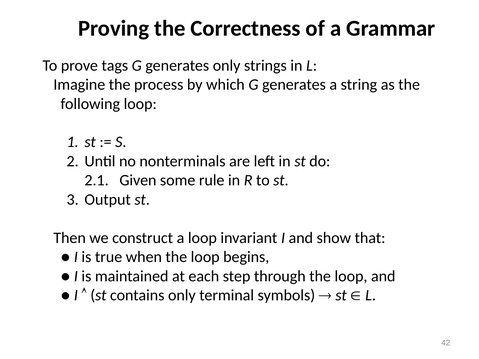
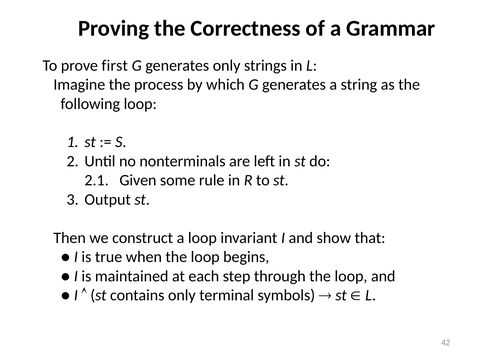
tags: tags -> first
